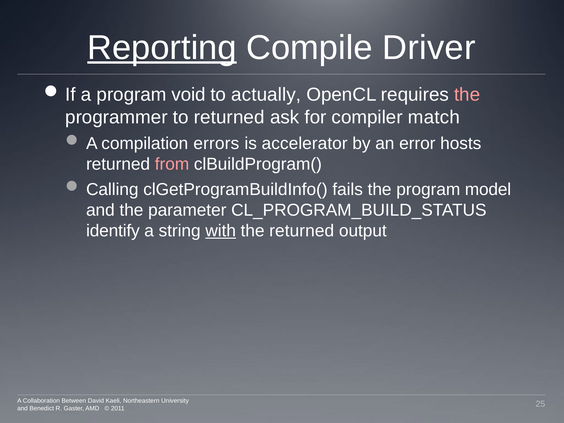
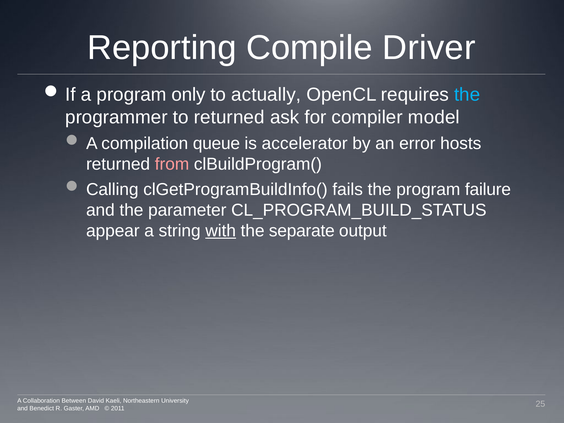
Reporting underline: present -> none
void: void -> only
the at (467, 95) colour: pink -> light blue
match: match -> model
errors: errors -> queue
model: model -> failure
identify: identify -> appear
the returned: returned -> separate
